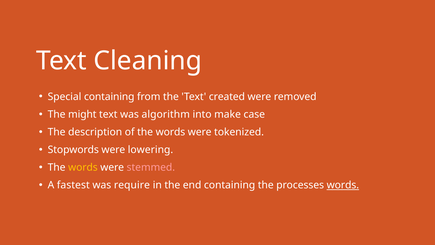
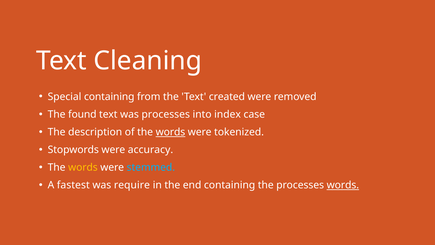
might: might -> found
was algorithm: algorithm -> processes
make: make -> index
words at (170, 132) underline: none -> present
lowering: lowering -> accuracy
stemmed colour: pink -> light blue
